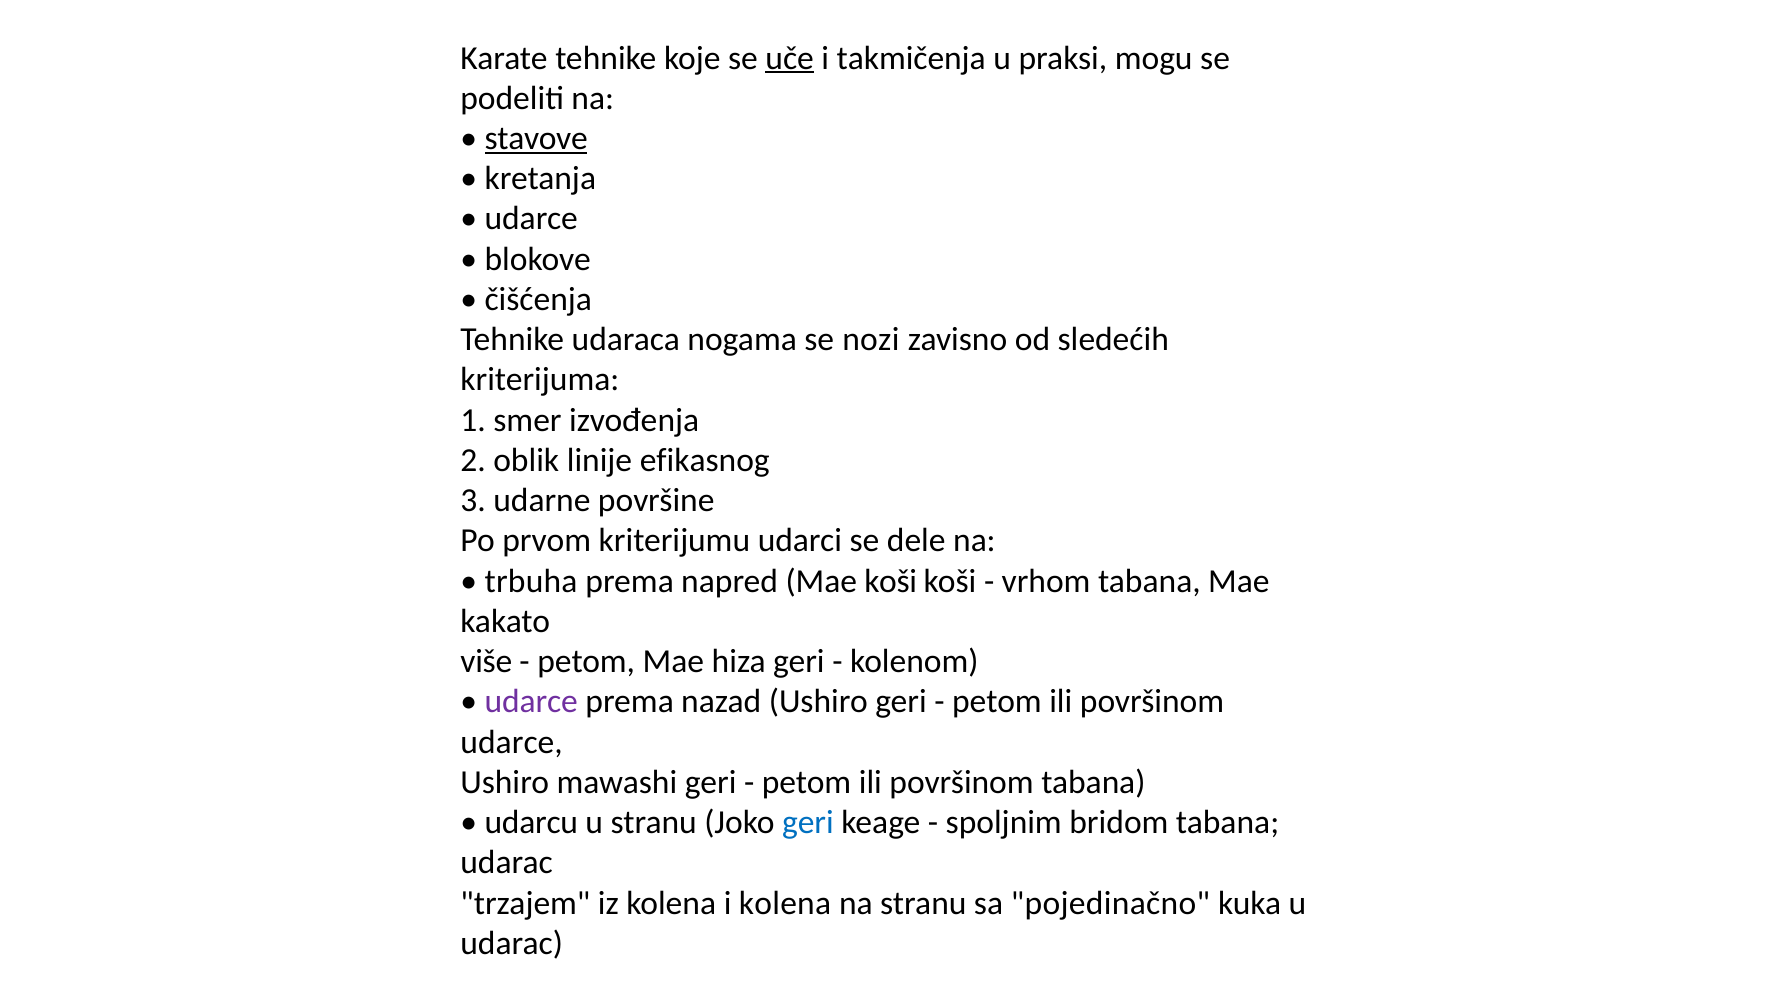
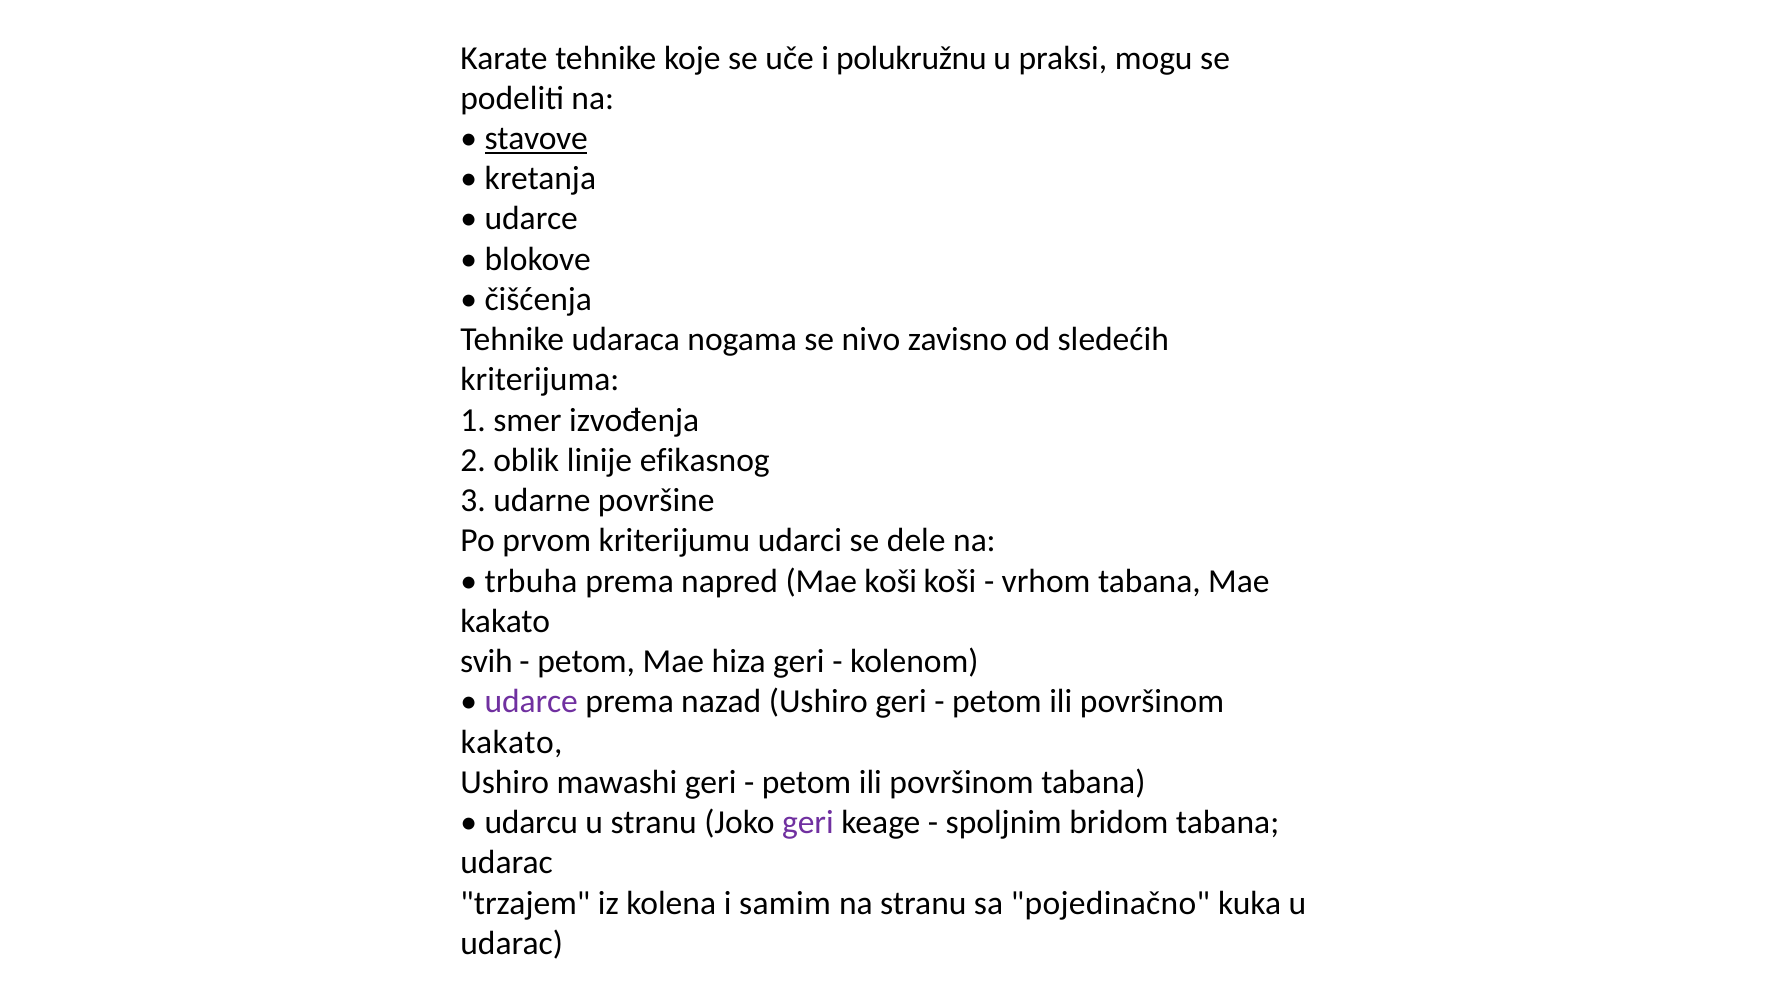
uče underline: present -> none
takmičenja: takmičenja -> polukružnu
nozi: nozi -> nivo
više: više -> svih
udarce at (512, 742): udarce -> kakato
geri at (808, 823) colour: blue -> purple
i kolena: kolena -> samim
